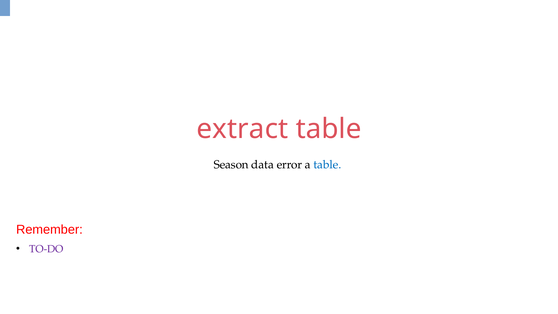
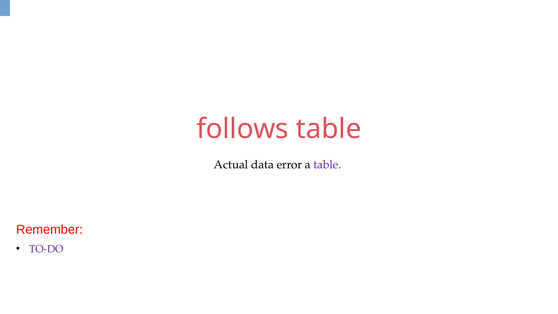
extract: extract -> follows
Season: Season -> Actual
table at (327, 165) colour: blue -> purple
